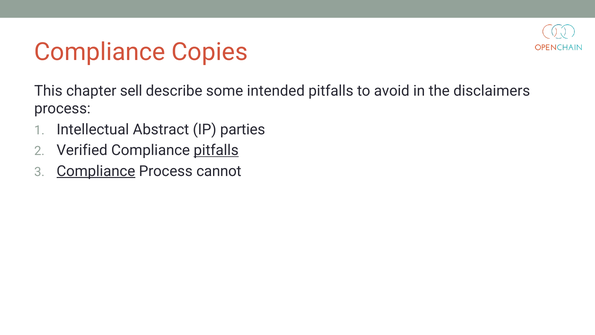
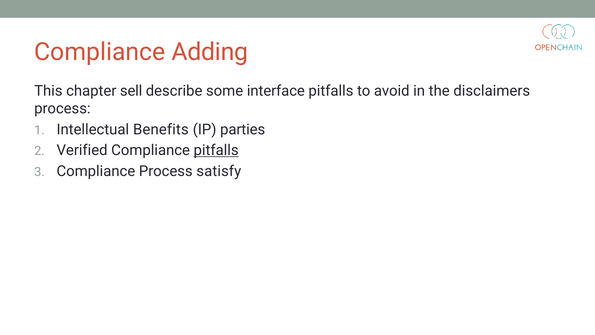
Copies: Copies -> Adding
intended: intended -> interface
Abstract: Abstract -> Benefits
Compliance at (96, 171) underline: present -> none
cannot: cannot -> satisfy
